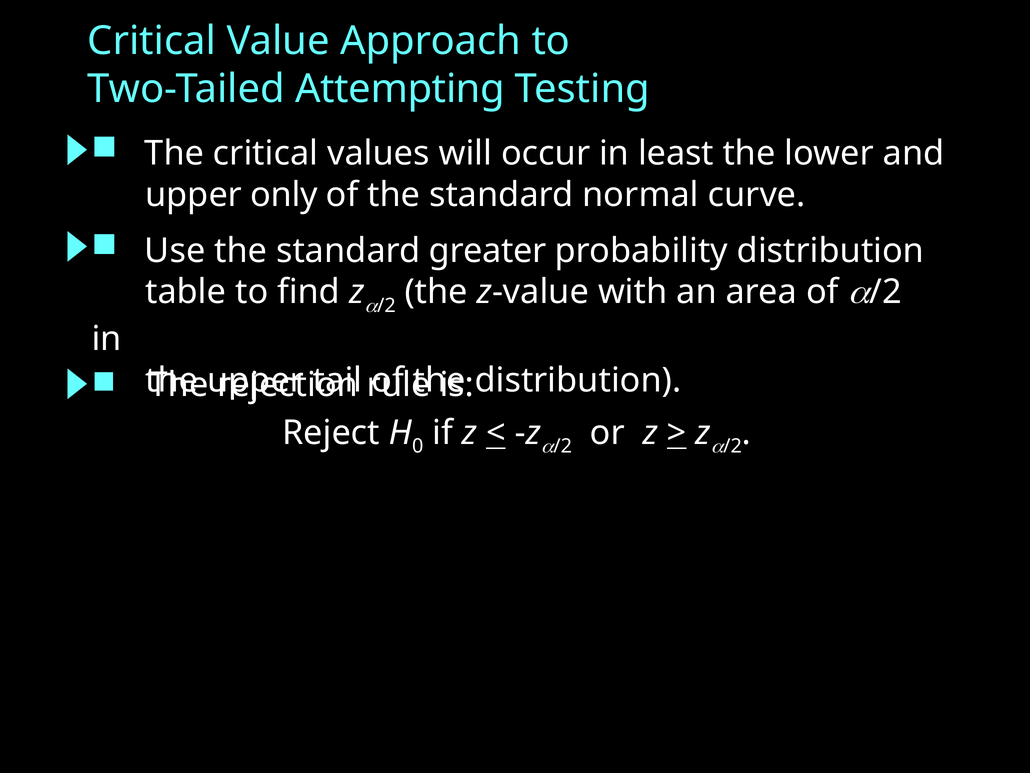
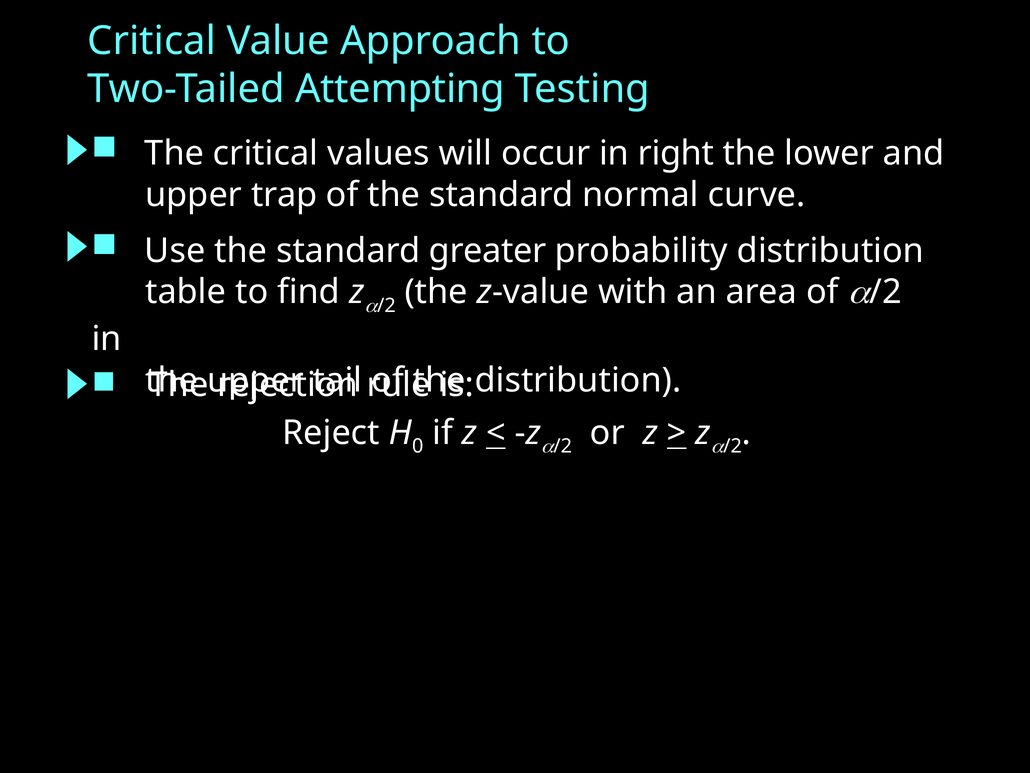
least: least -> right
only: only -> trap
